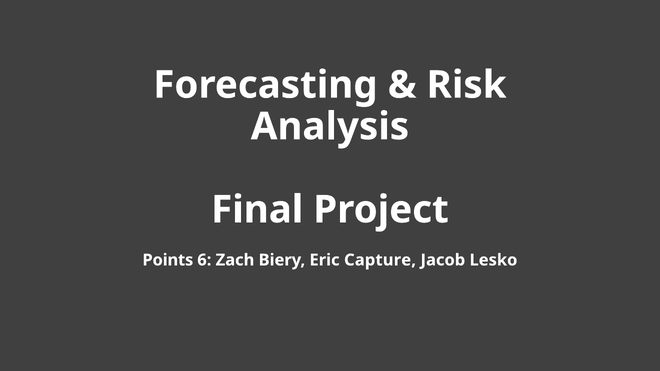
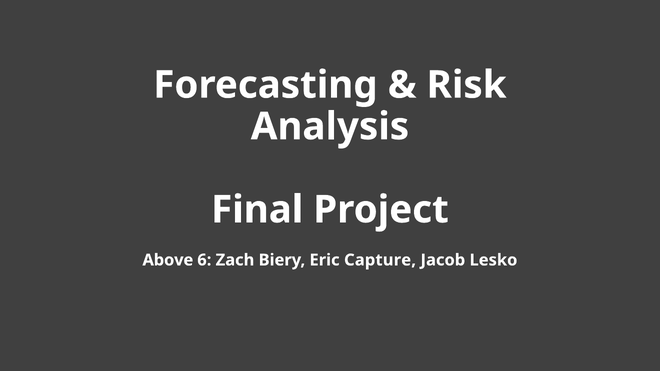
Points: Points -> Above
